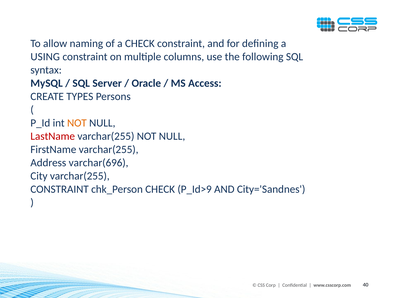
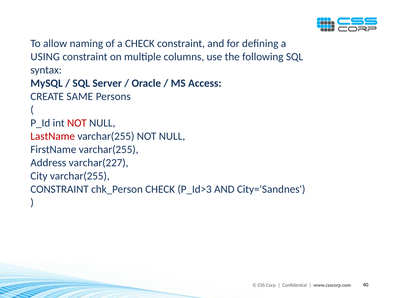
TYPES: TYPES -> SAME
NOT at (77, 123) colour: orange -> red
varchar(696: varchar(696 -> varchar(227
P_Id>9: P_Id>9 -> P_Id>3
